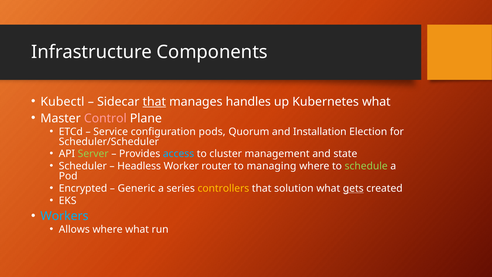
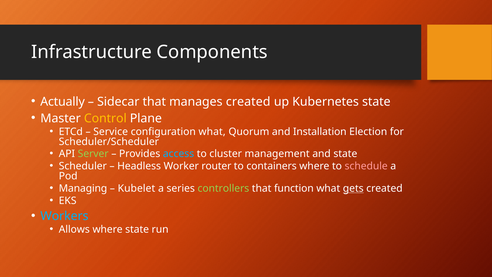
Kubectl: Kubectl -> Actually
that at (154, 102) underline: present -> none
manages handles: handles -> created
Kubernetes what: what -> state
Control colour: pink -> yellow
configuration pods: pods -> what
managing: managing -> containers
schedule colour: light green -> pink
Encrypted: Encrypted -> Managing
Generic: Generic -> Kubelet
controllers colour: yellow -> light green
solution: solution -> function
where what: what -> state
